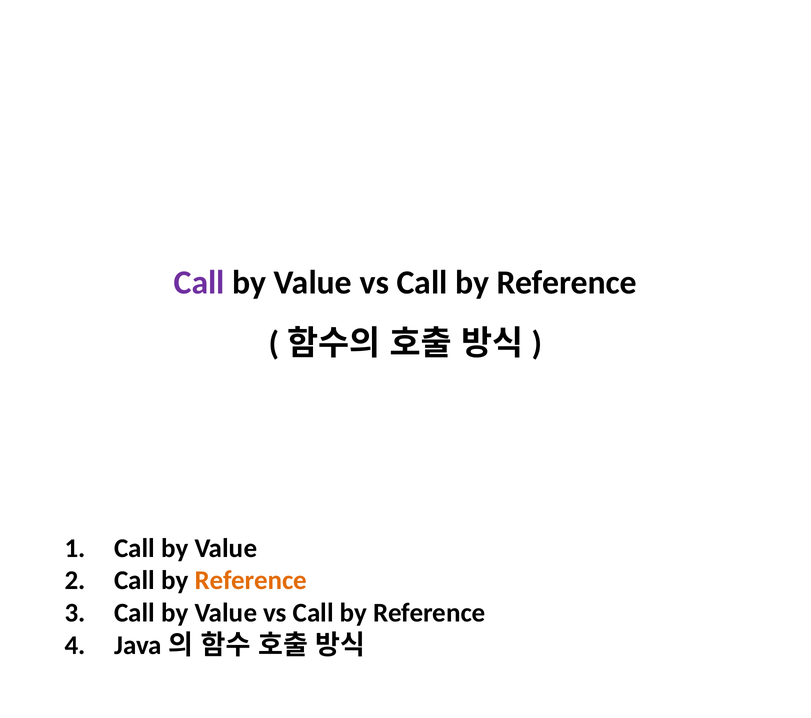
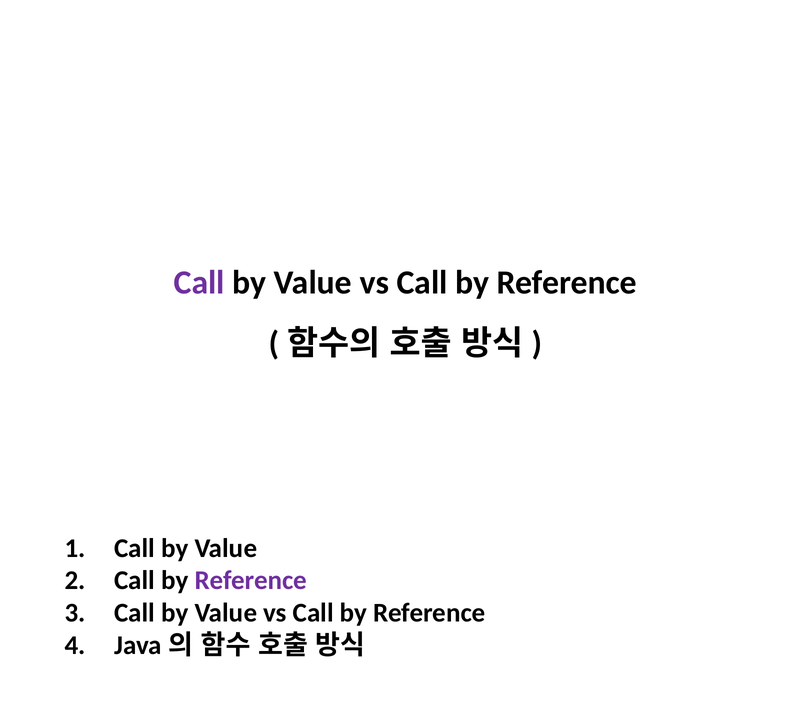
Reference at (251, 581) colour: orange -> purple
